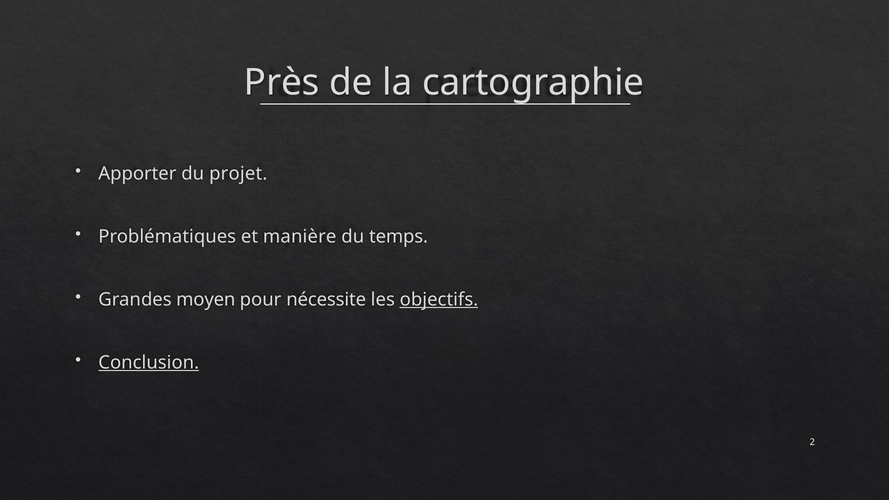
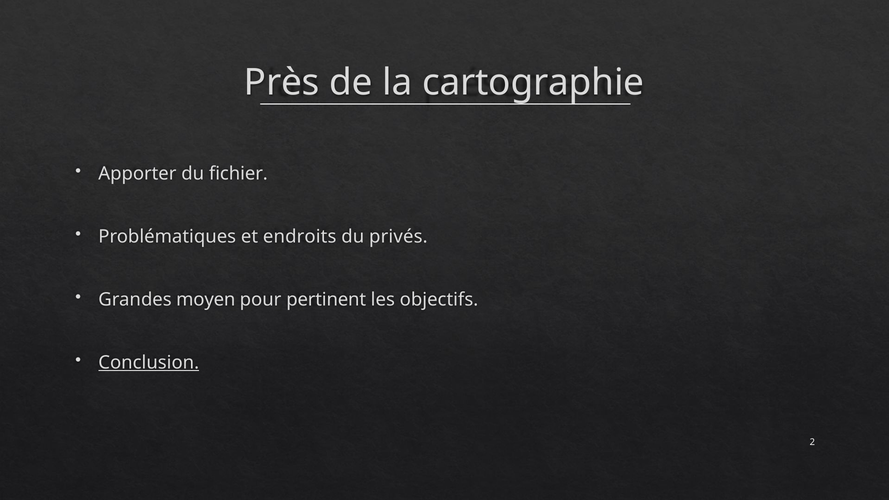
projet: projet -> fichier
manière: manière -> endroits
temps: temps -> privés
nécessite: nécessite -> pertinent
objectifs underline: present -> none
